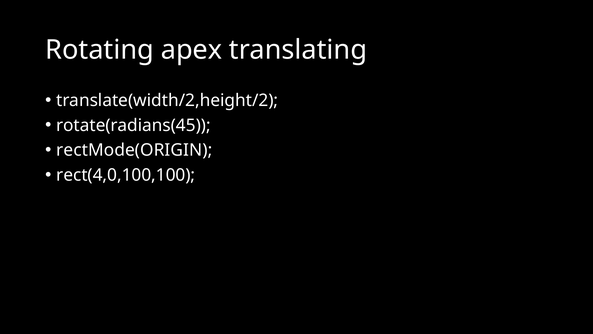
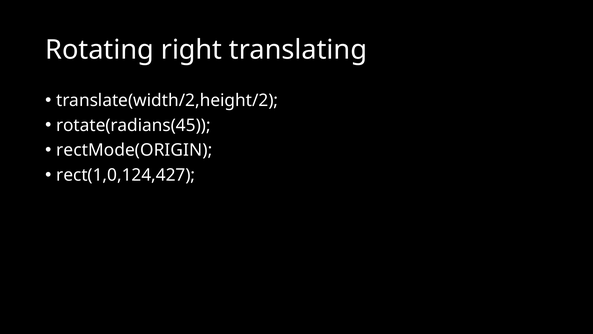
apex: apex -> right
rect(4,0,100,100: rect(4,0,100,100 -> rect(1,0,124,427
